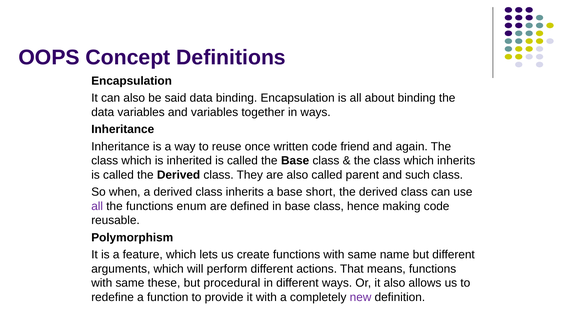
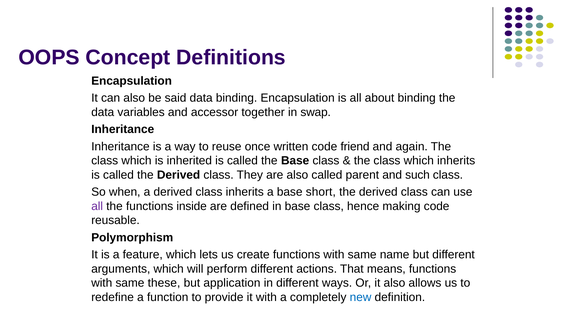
and variables: variables -> accessor
in ways: ways -> swap
enum: enum -> inside
procedural: procedural -> application
new colour: purple -> blue
